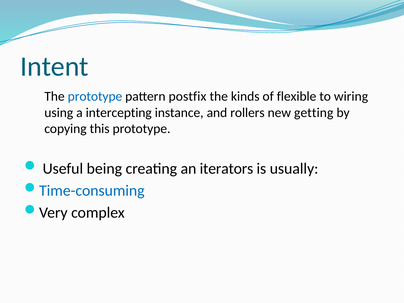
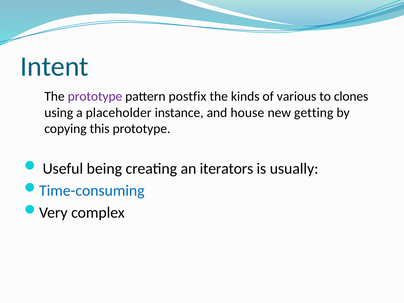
prototype at (95, 97) colour: blue -> purple
flexible: flexible -> various
wiring: wiring -> clones
intercepting: intercepting -> placeholder
rollers: rollers -> house
